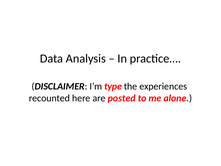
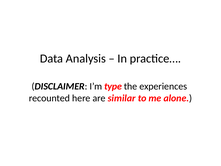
posted: posted -> similar
